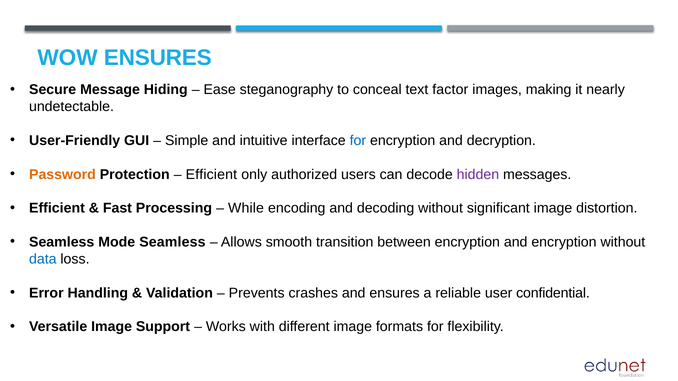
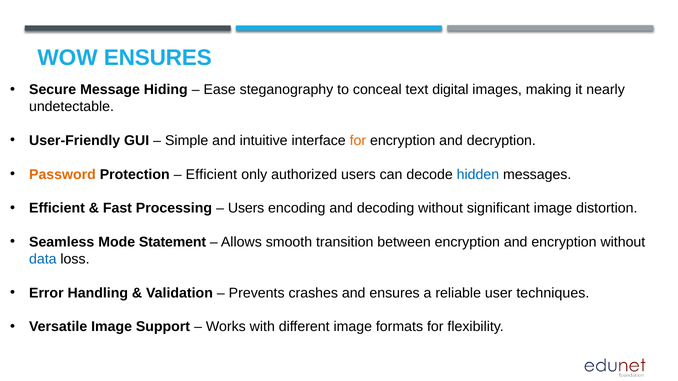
factor: factor -> digital
for at (358, 141) colour: blue -> orange
hidden colour: purple -> blue
While at (246, 208): While -> Users
Mode Seamless: Seamless -> Statement
confidential: confidential -> techniques
